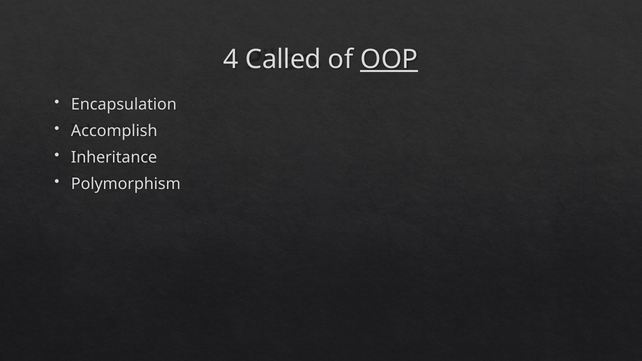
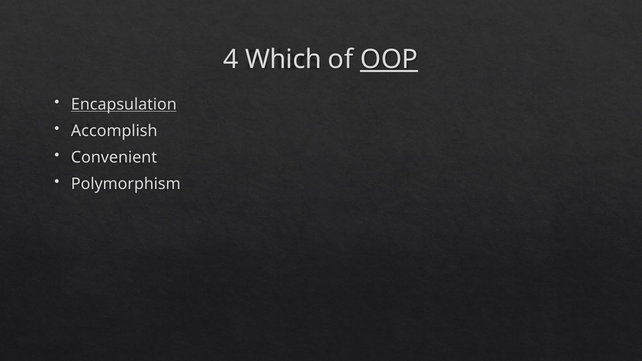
Called: Called -> Which
Encapsulation underline: none -> present
Inheritance: Inheritance -> Convenient
